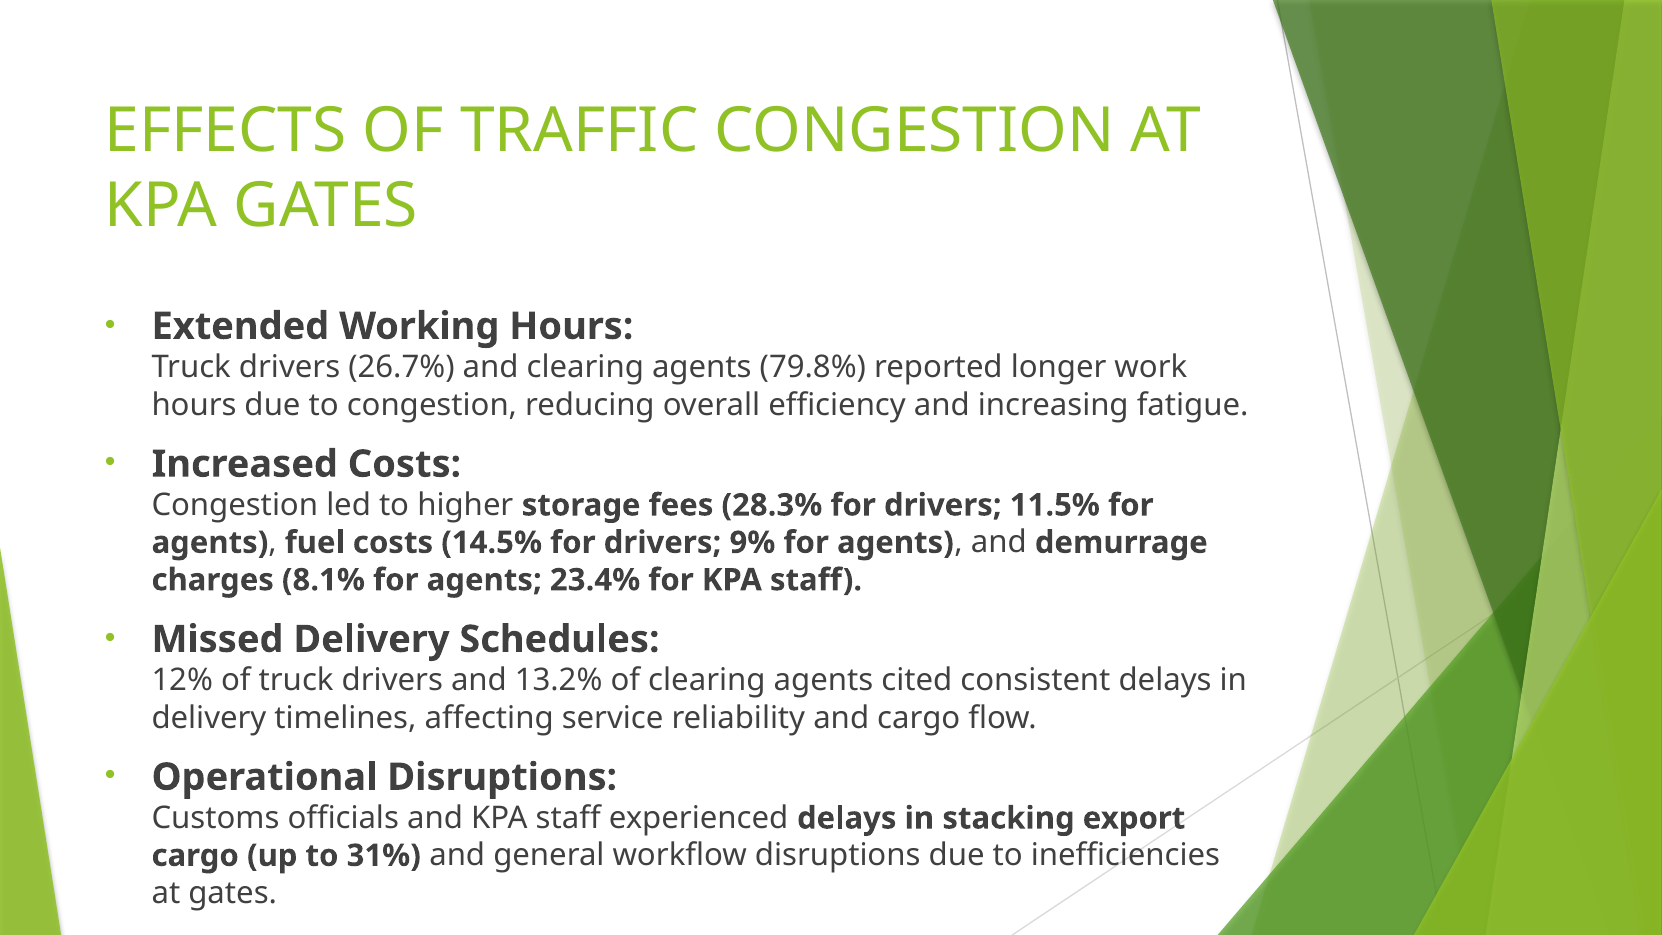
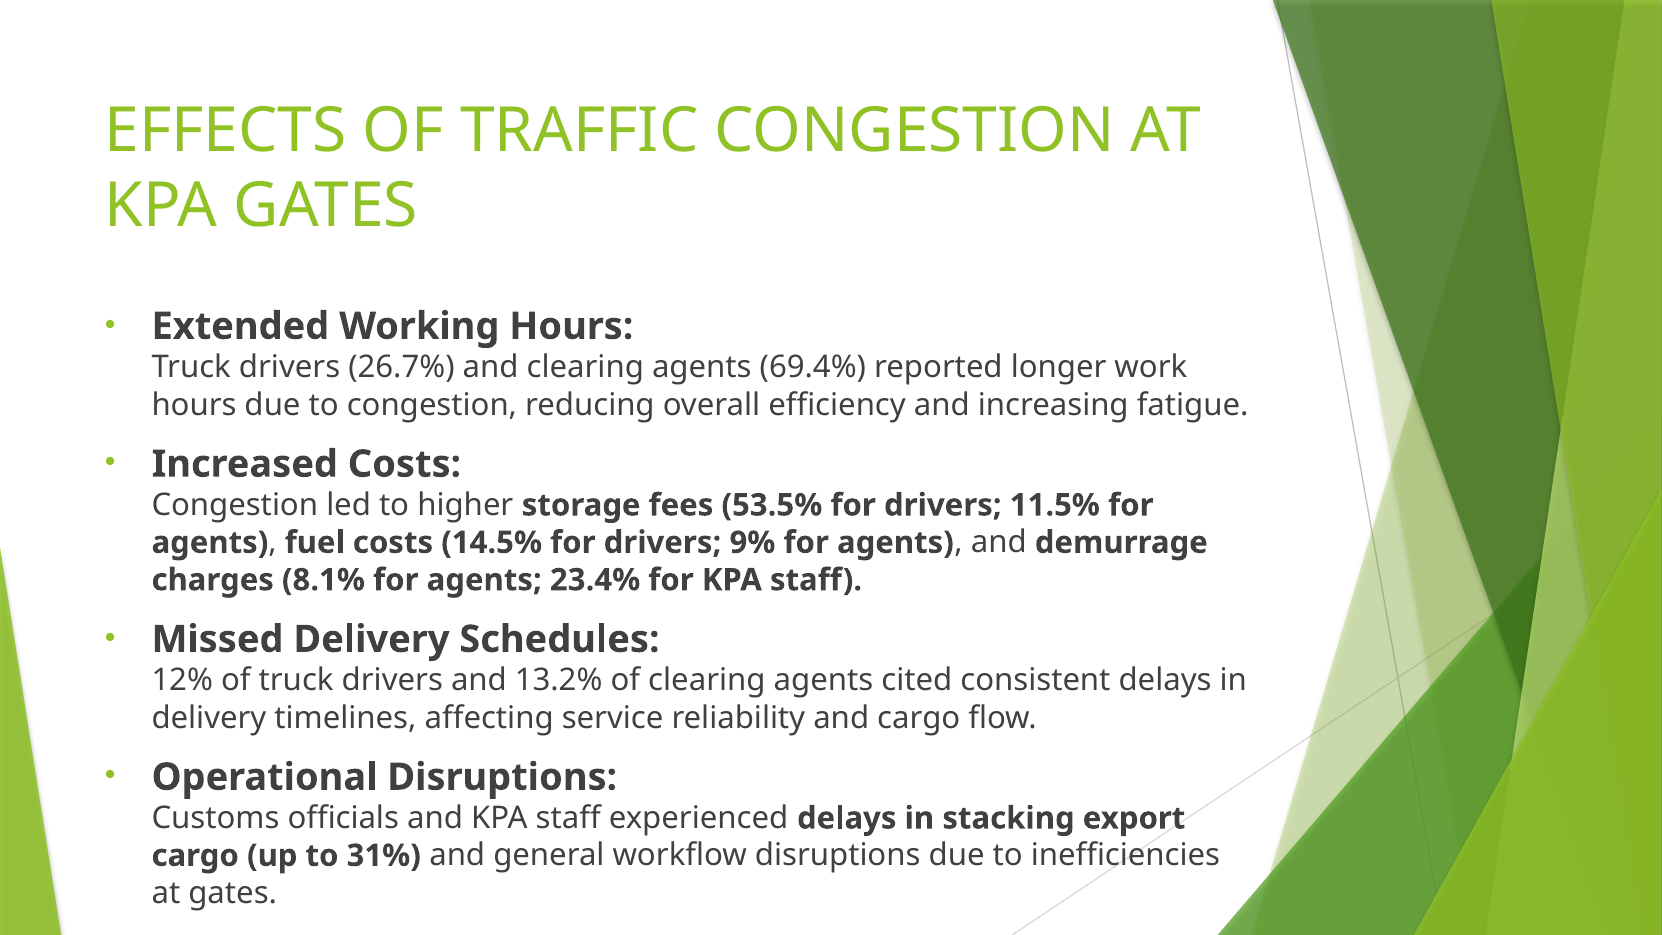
79.8%: 79.8% -> 69.4%
28.3%: 28.3% -> 53.5%
